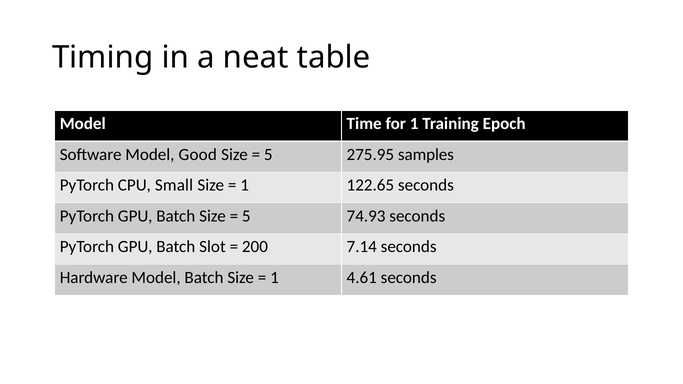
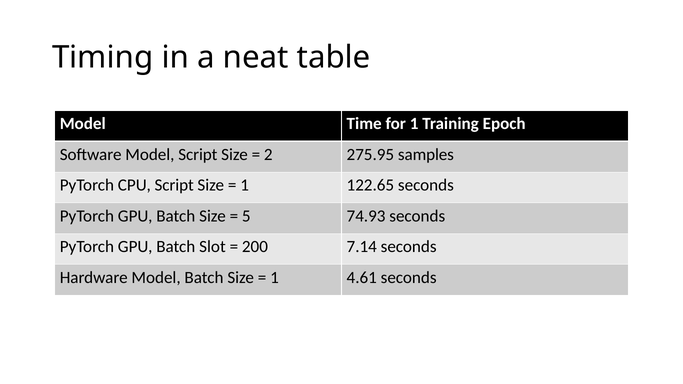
Model Good: Good -> Script
5 at (268, 154): 5 -> 2
CPU Small: Small -> Script
